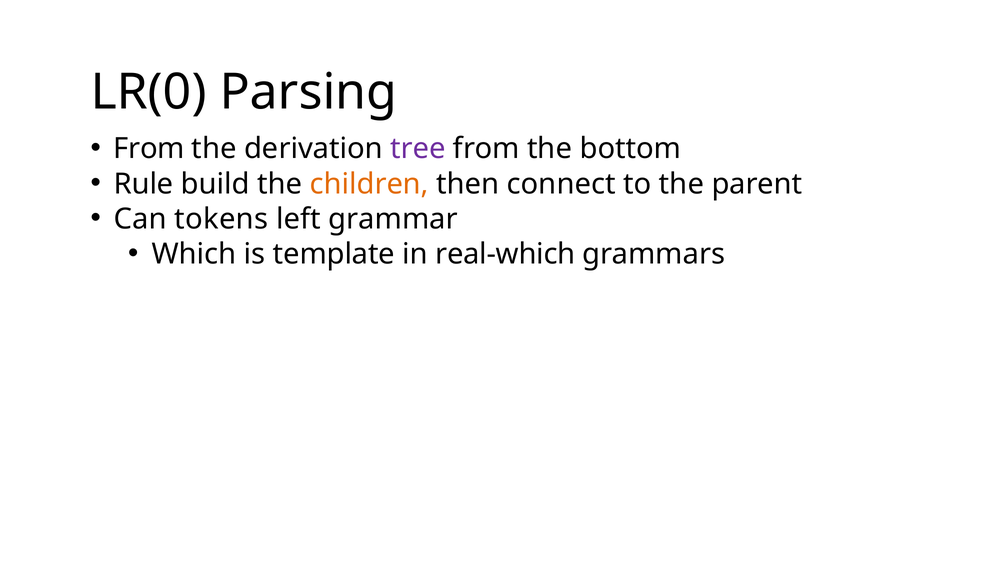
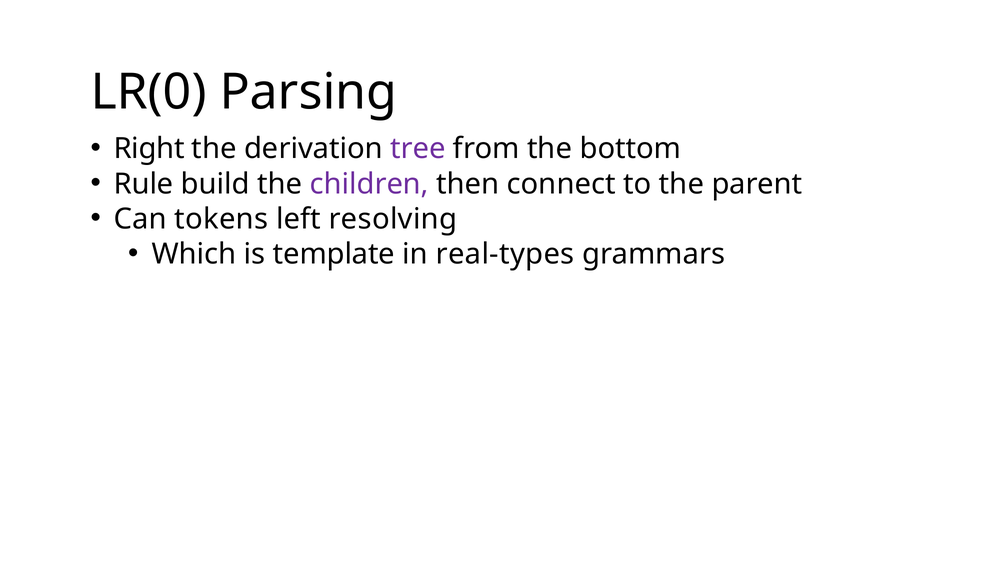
From at (149, 149): From -> Right
children colour: orange -> purple
grammar: grammar -> resolving
real-which: real-which -> real-types
